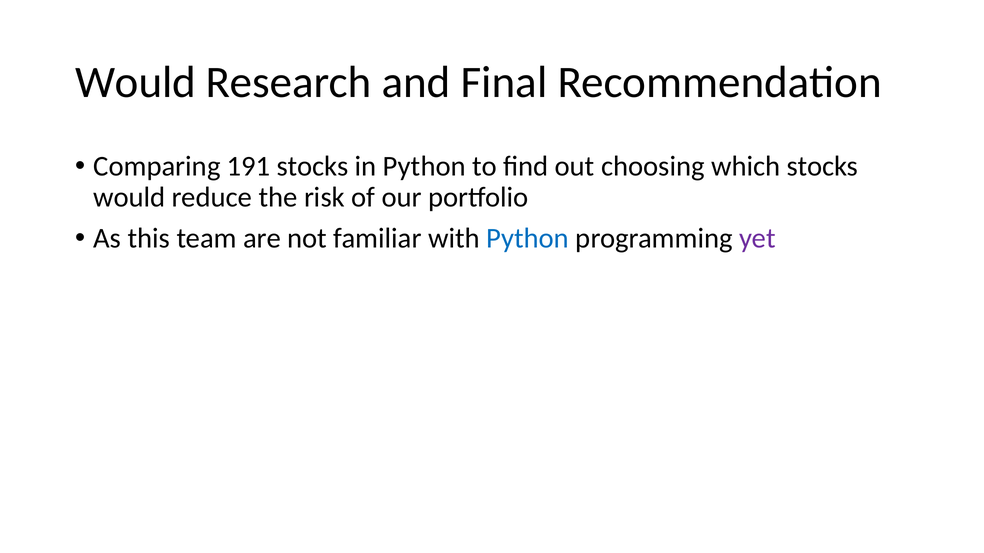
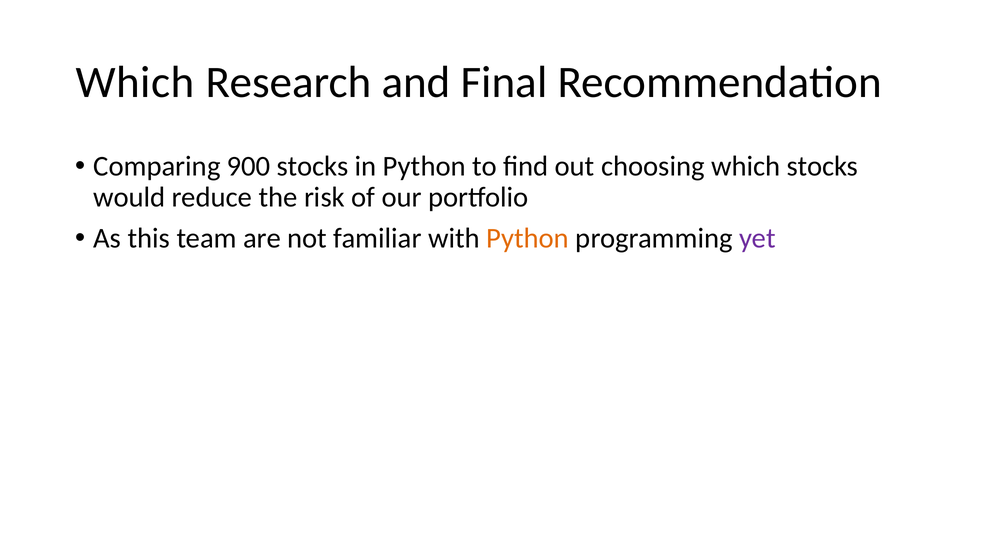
Would at (135, 83): Would -> Which
191: 191 -> 900
Python at (528, 238) colour: blue -> orange
